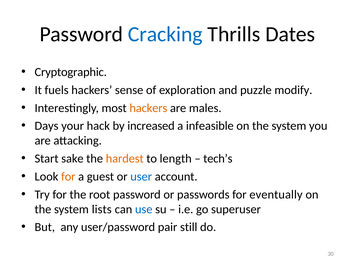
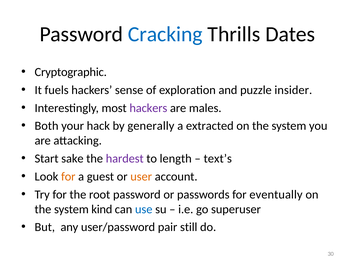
modify: modify -> insider
hackers at (148, 108) colour: orange -> purple
Days: Days -> Both
increased: increased -> generally
infeasible: infeasible -> extracted
hardest colour: orange -> purple
tech’s: tech’s -> text’s
user colour: blue -> orange
lists: lists -> kind
